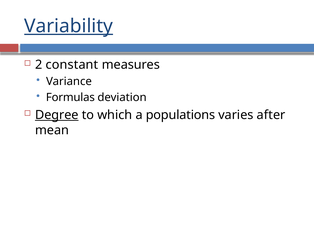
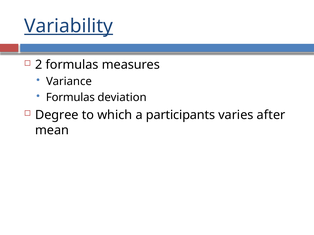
2 constant: constant -> formulas
Degree underline: present -> none
populations: populations -> participants
